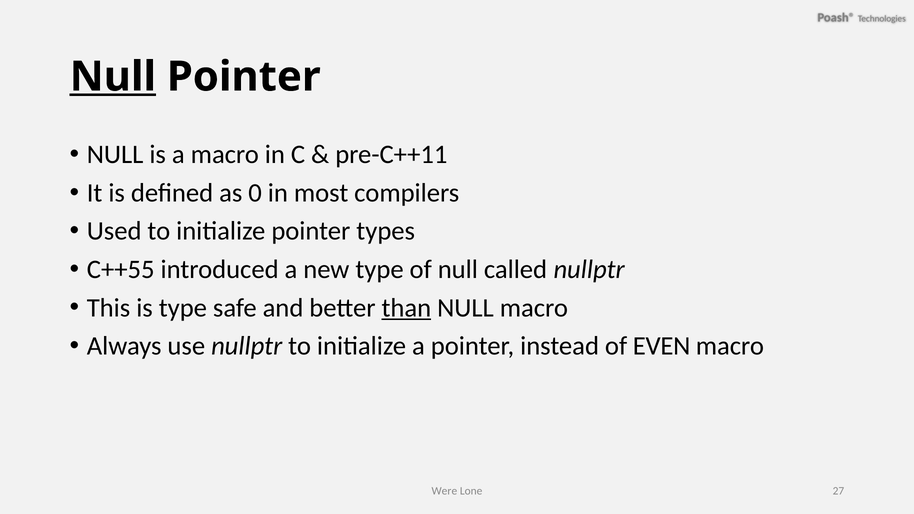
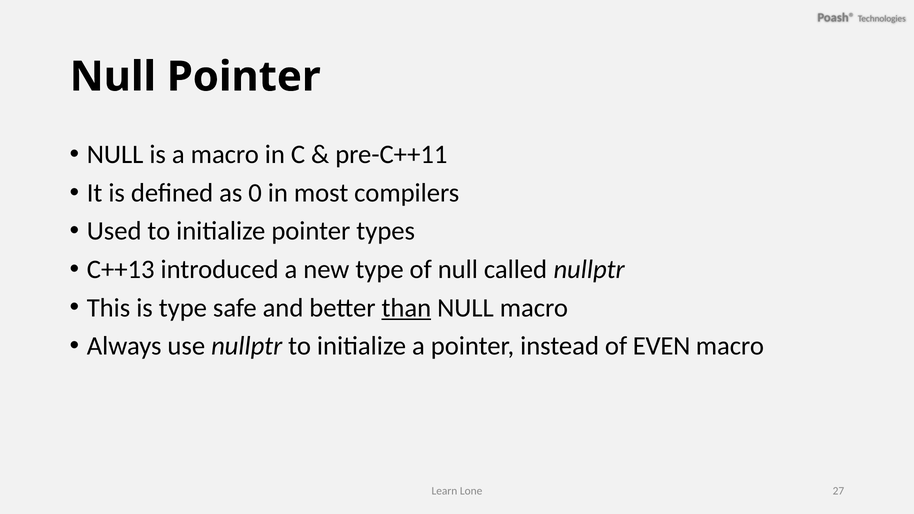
Null at (113, 77) underline: present -> none
C++55: C++55 -> C++13
Were: Were -> Learn
